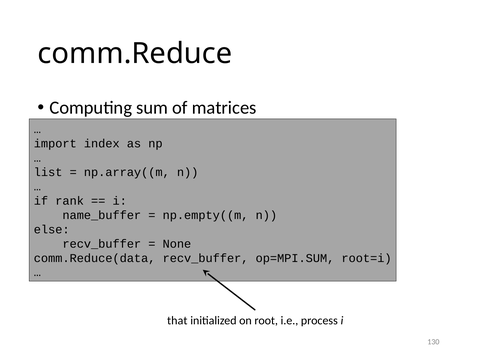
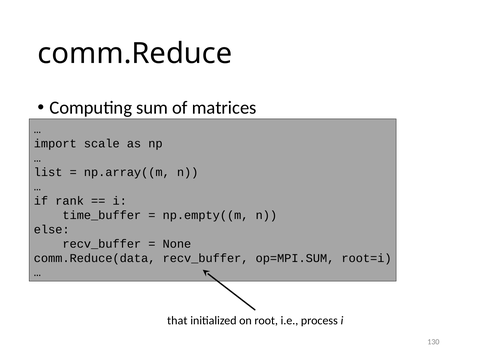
index: index -> scale
name_buffer: name_buffer -> time_buffer
